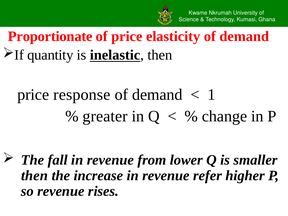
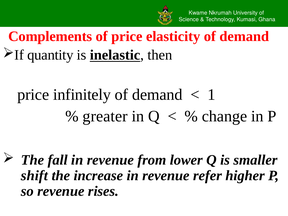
Proportionate: Proportionate -> Complements
response: response -> infinitely
then at (34, 175): then -> shift
